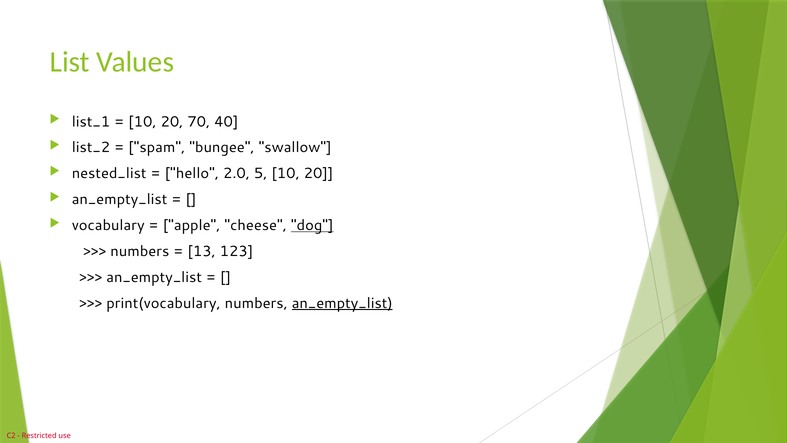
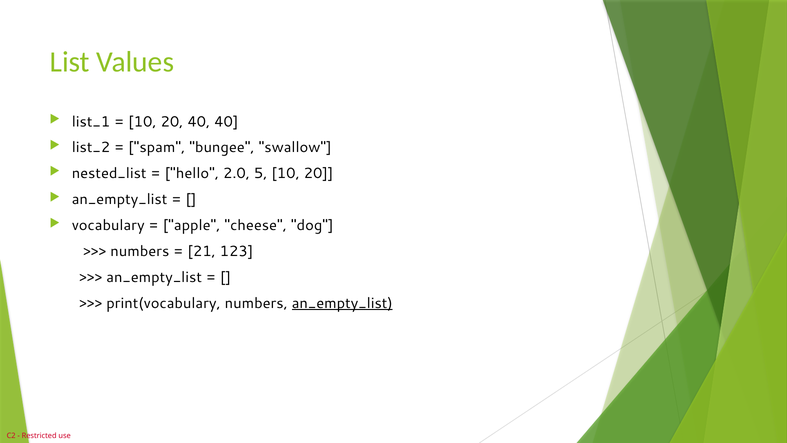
20 70: 70 -> 40
dog underline: present -> none
13: 13 -> 21
